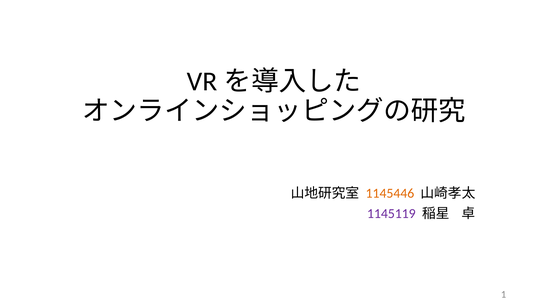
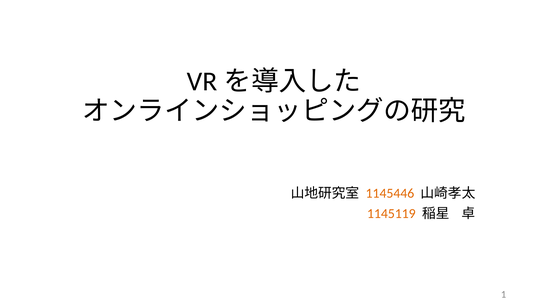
1145119 colour: purple -> orange
